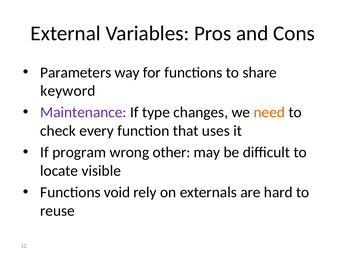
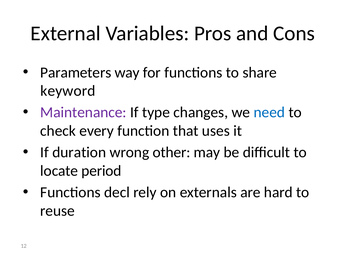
need colour: orange -> blue
program: program -> duration
visible: visible -> period
void: void -> decl
